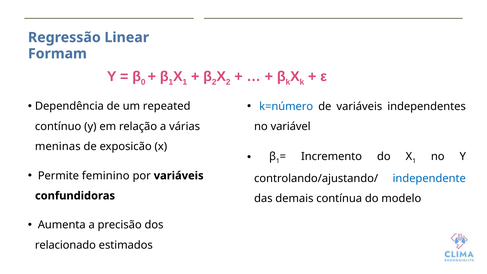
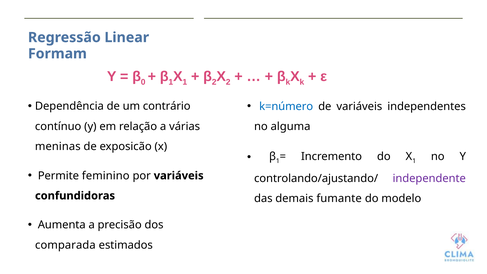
repeated: repeated -> contrário
variável: variável -> alguma
independente colour: blue -> purple
contínua: contínua -> fumante
relacionado: relacionado -> comparada
